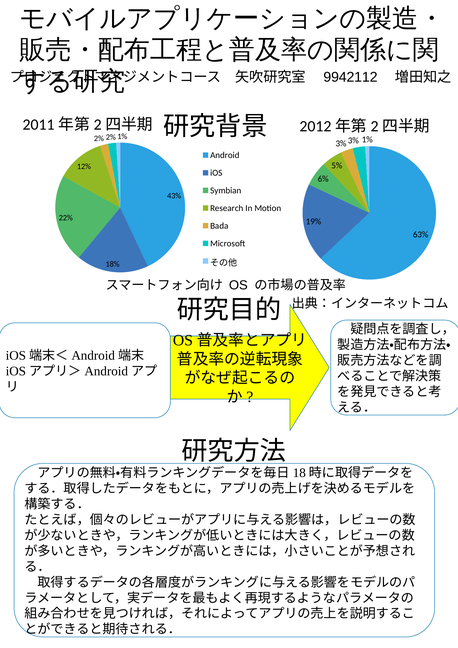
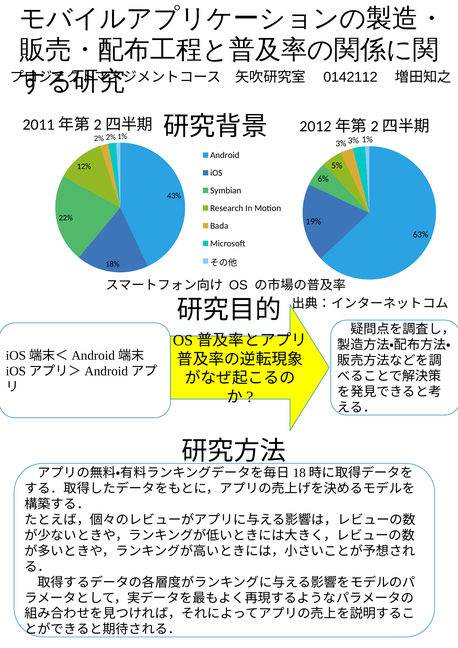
9942112: 9942112 -> 0142112
